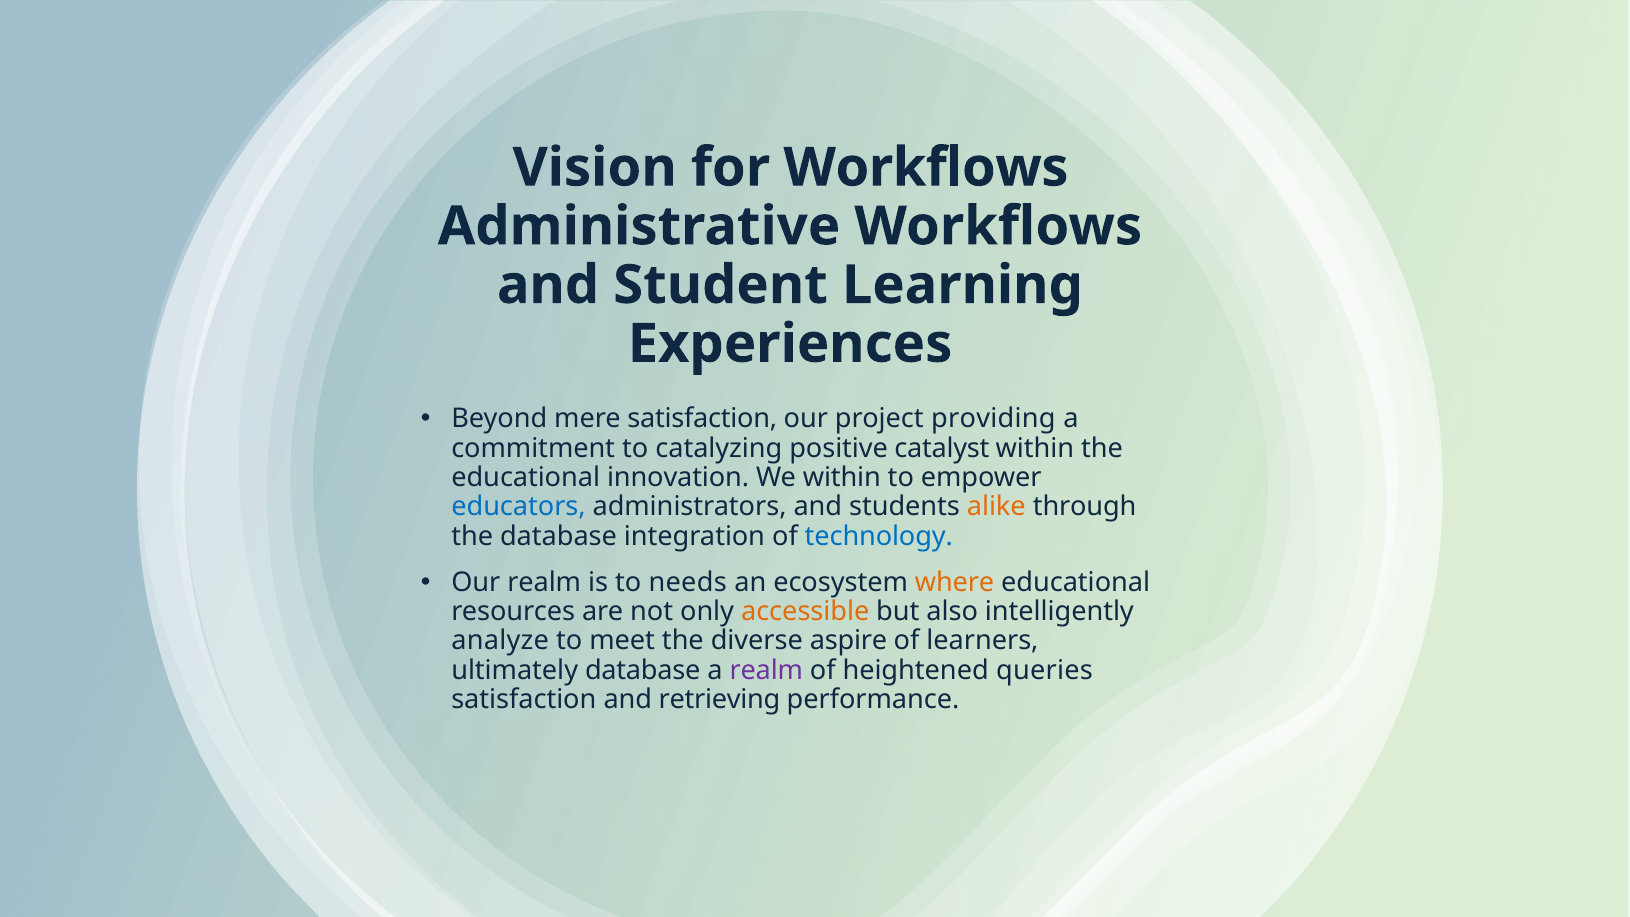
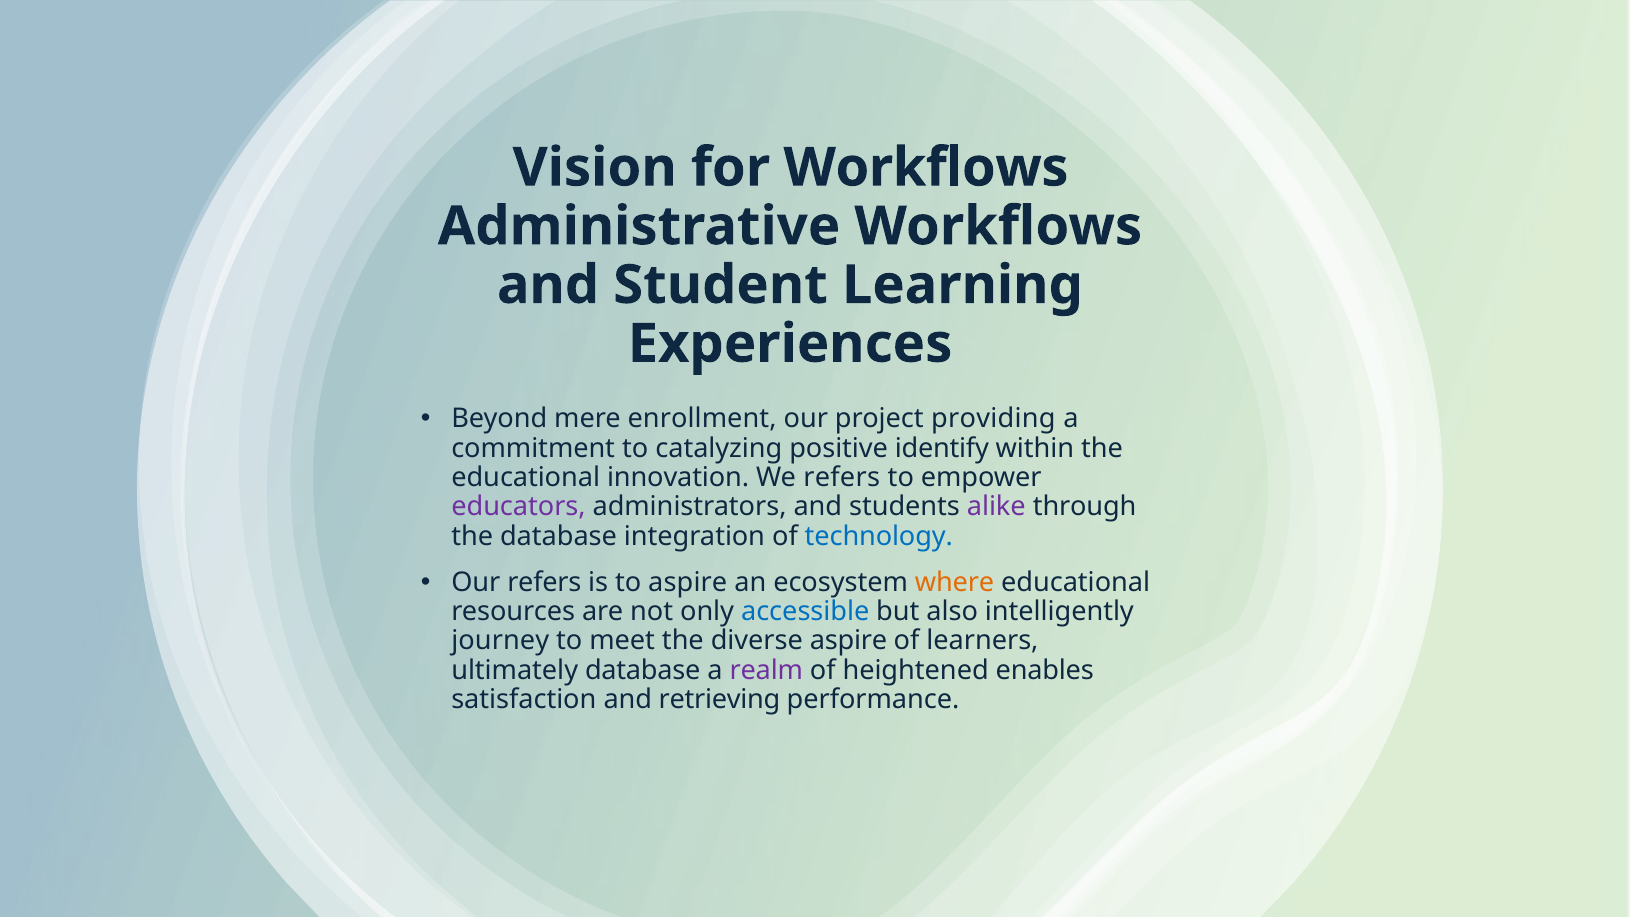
mere satisfaction: satisfaction -> enrollment
catalyst: catalyst -> identify
We within: within -> refers
educators colour: blue -> purple
alike colour: orange -> purple
Our realm: realm -> refers
to needs: needs -> aspire
accessible colour: orange -> blue
analyze: analyze -> journey
queries: queries -> enables
